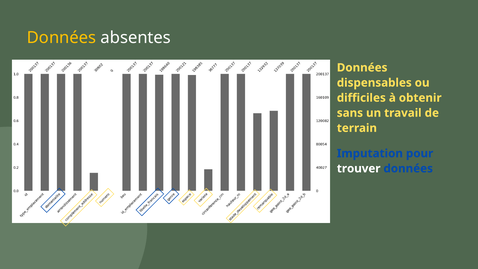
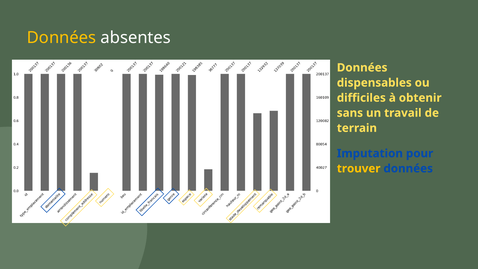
trouver colour: white -> yellow
